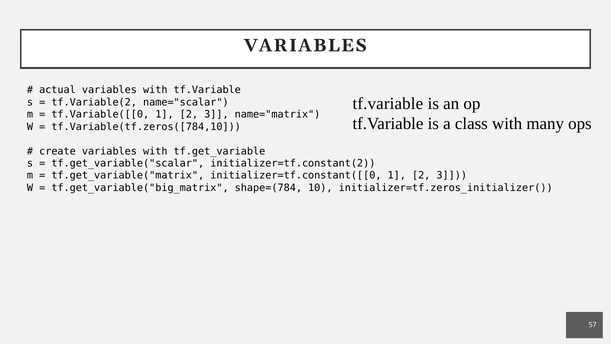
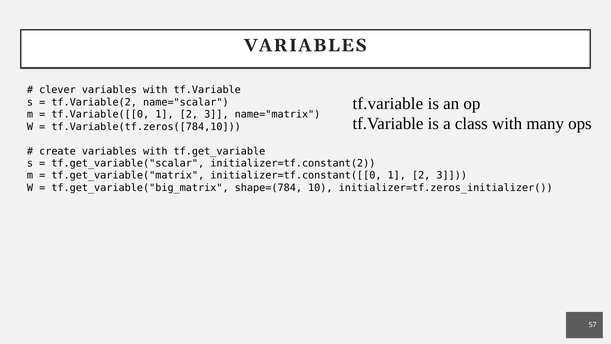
actual: actual -> clever
